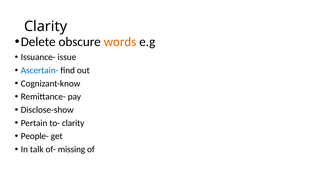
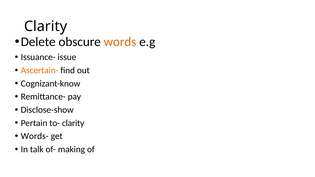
Ascertain- colour: blue -> orange
People-: People- -> Words-
missing: missing -> making
